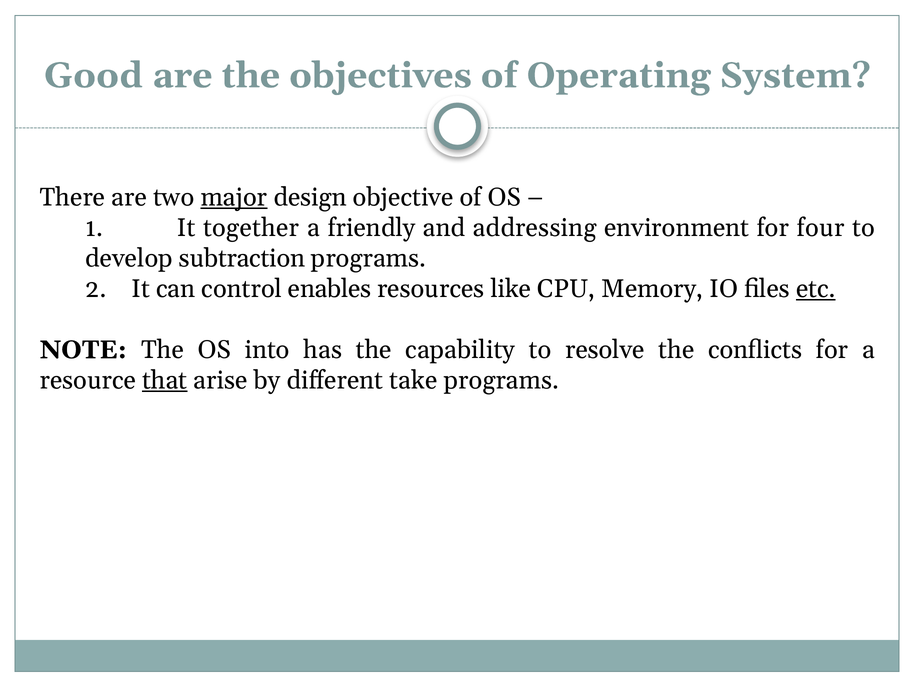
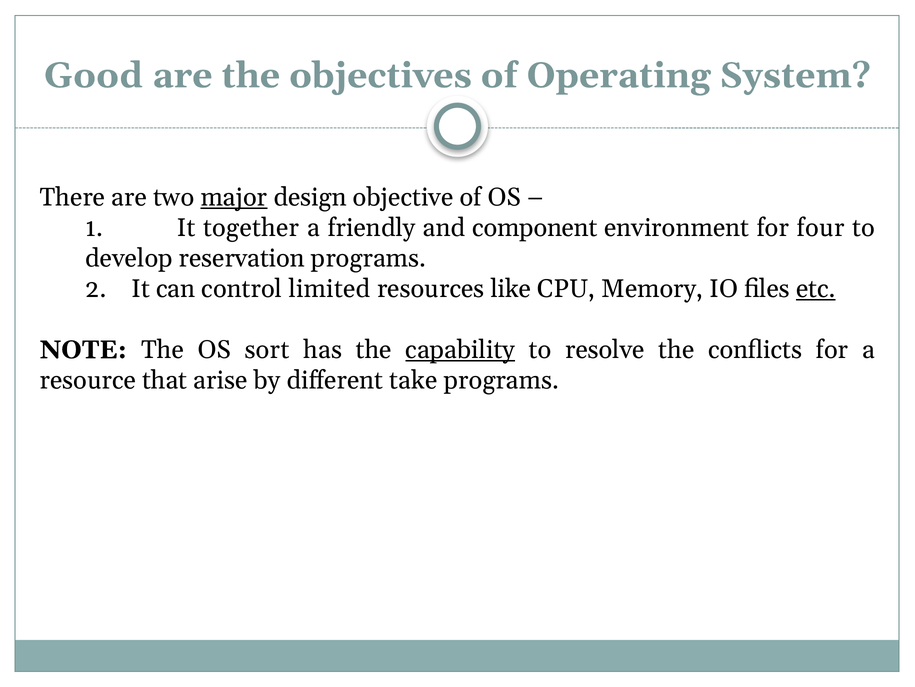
addressing: addressing -> component
subtraction: subtraction -> reservation
enables: enables -> limited
into: into -> sort
capability underline: none -> present
that underline: present -> none
